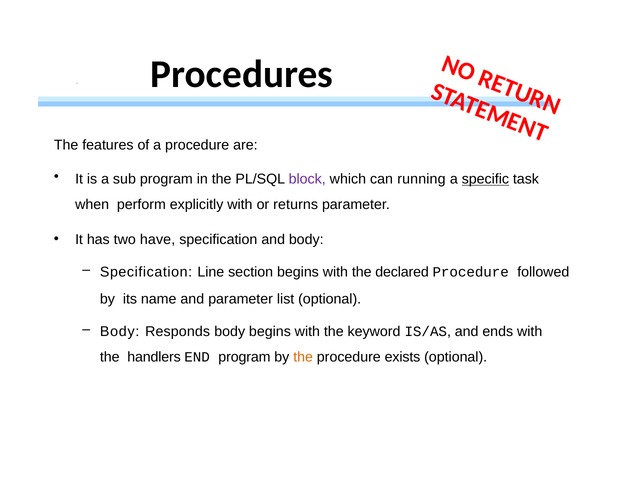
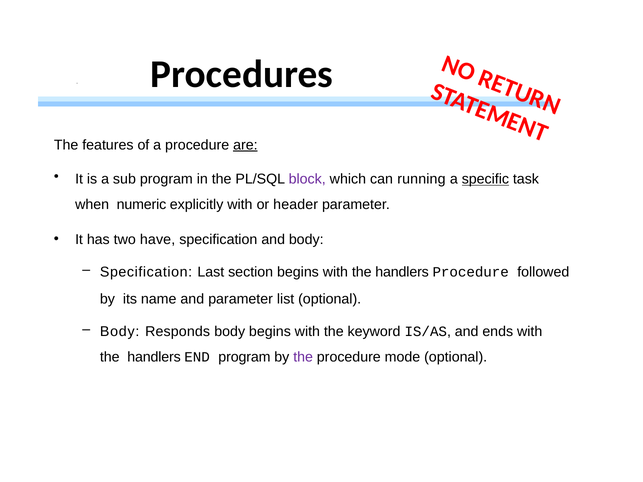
are underline: none -> present
perform: perform -> numeric
returns: returns -> header
Line: Line -> Last
begins with the declared: declared -> handlers
the at (303, 357) colour: orange -> purple
exists: exists -> mode
